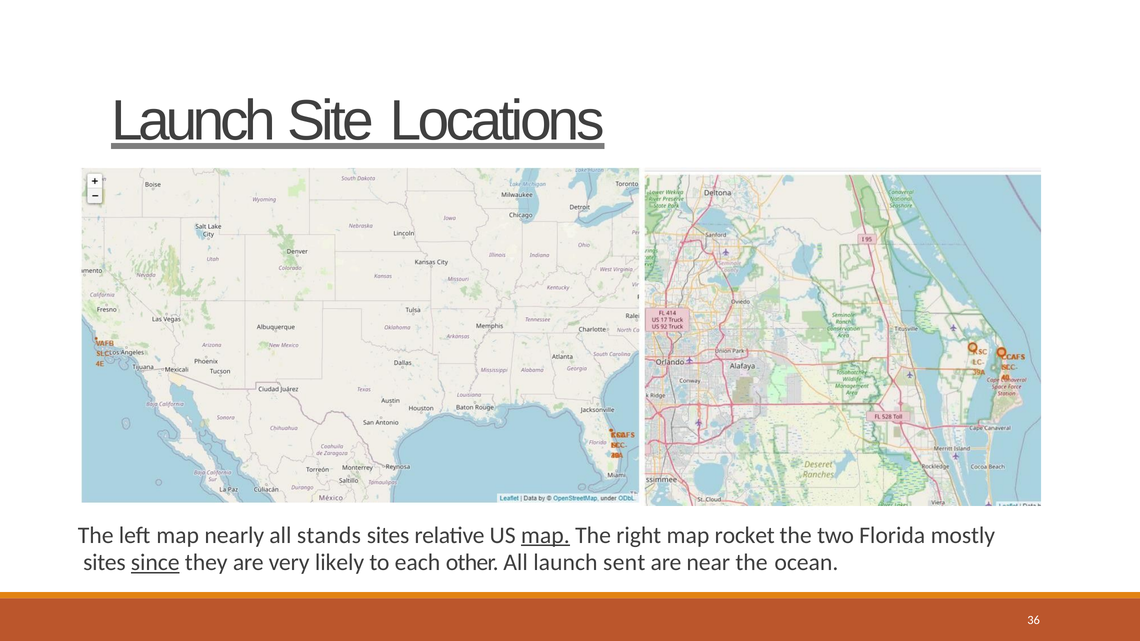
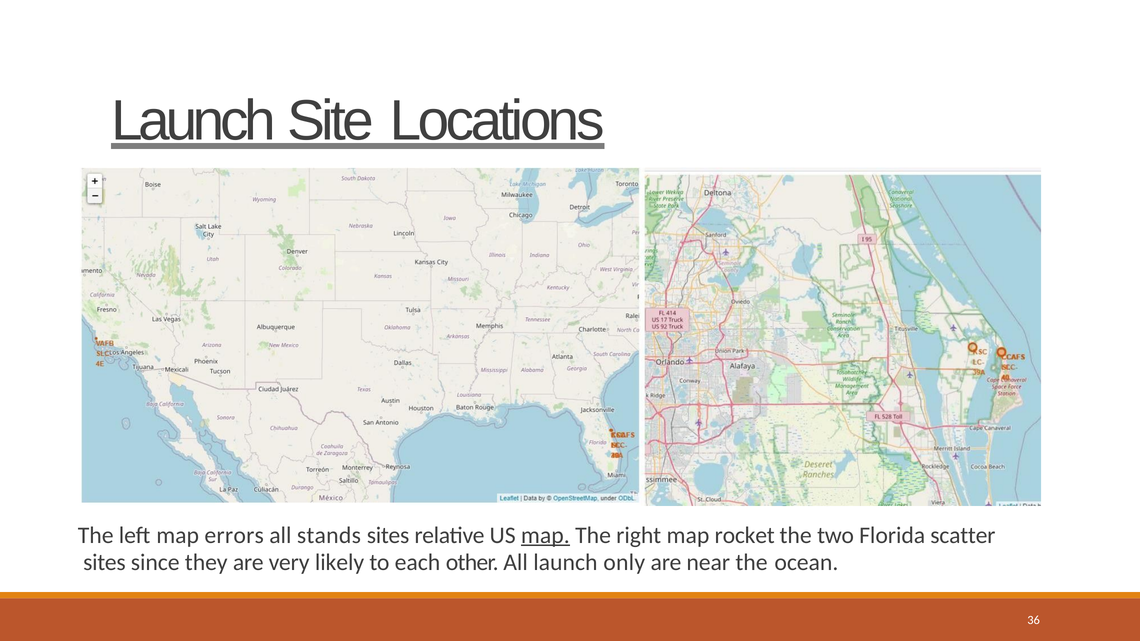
nearly: nearly -> errors
mostly: mostly -> scatter
since underline: present -> none
sent: sent -> only
